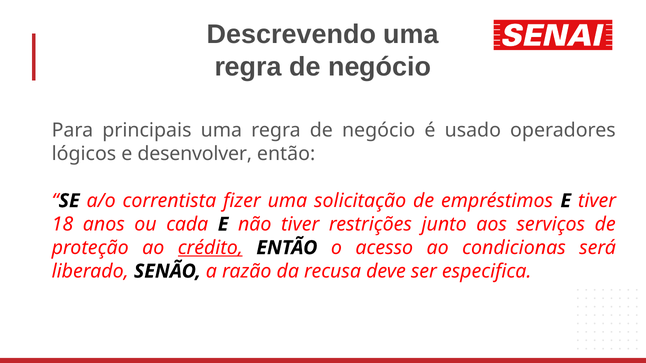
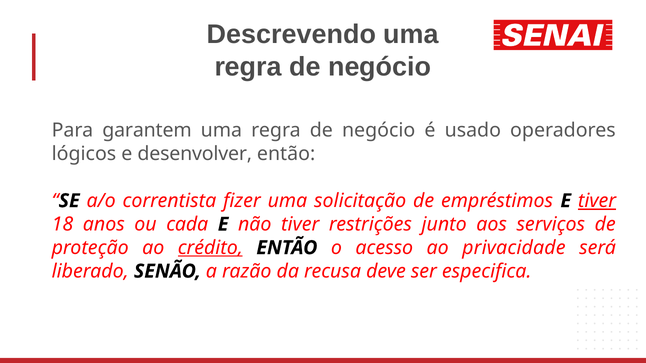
principais: principais -> garantem
tiver at (597, 201) underline: none -> present
condicionas: condicionas -> privacidade
